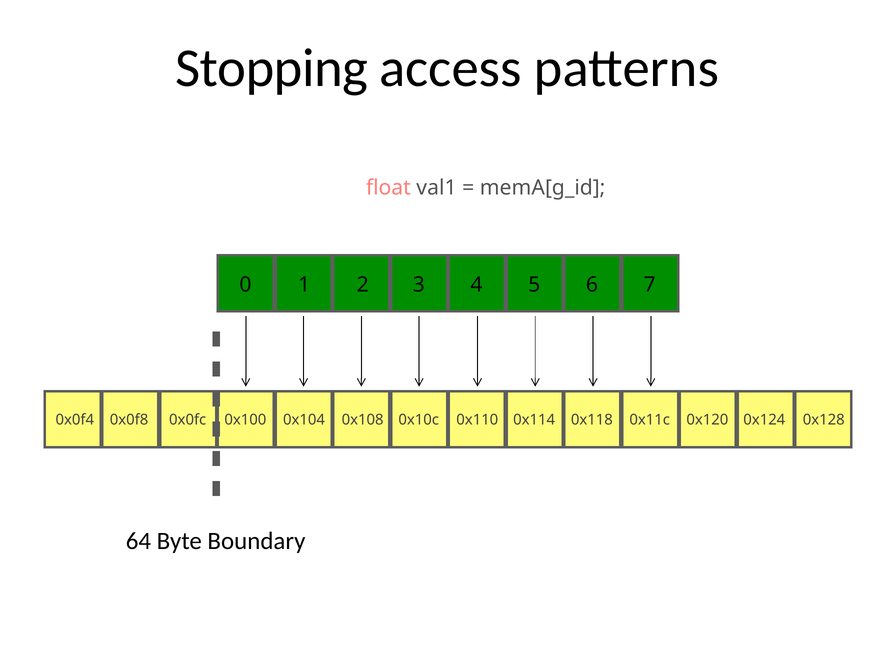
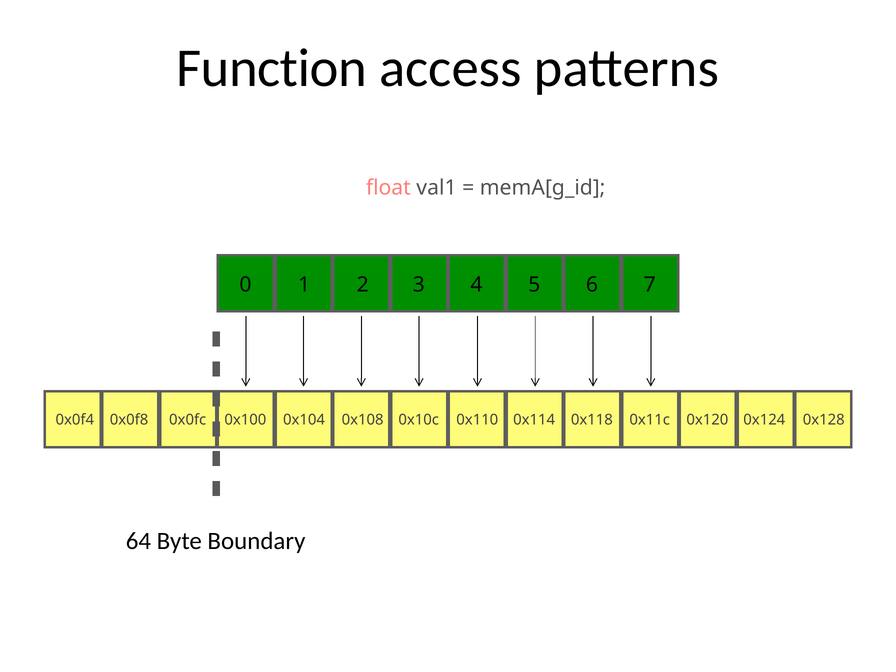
Stopping: Stopping -> Function
